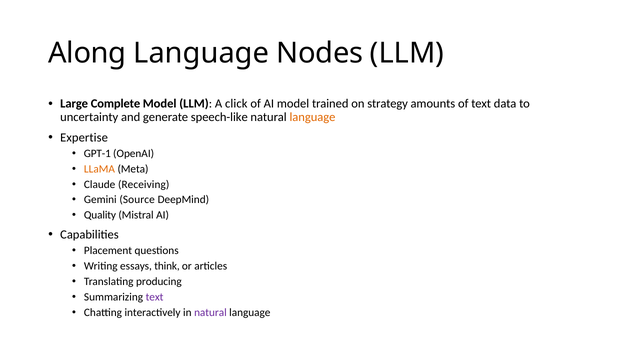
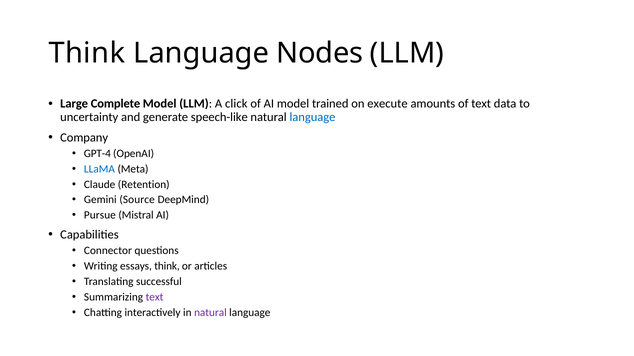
Along at (87, 53): Along -> Think
strategy: strategy -> execute
language at (312, 118) colour: orange -> blue
Expertise: Expertise -> Company
GPT-1: GPT-1 -> GPT-4
LLaMA colour: orange -> blue
Receiving: Receiving -> Retention
Quality: Quality -> Pursue
Placement: Placement -> Connector
producing: producing -> successful
